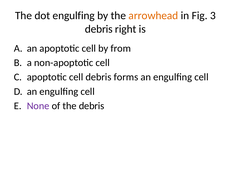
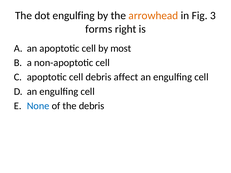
debris at (99, 29): debris -> forms
from: from -> most
forms: forms -> affect
None colour: purple -> blue
